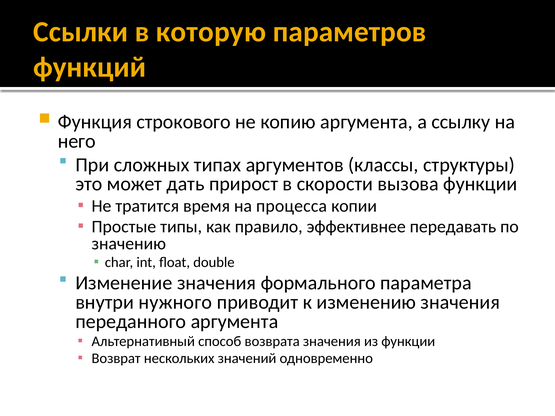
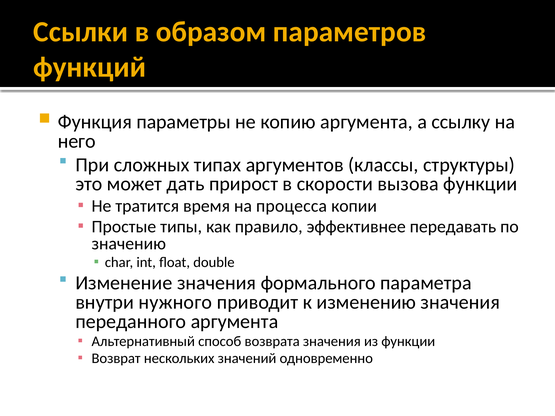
которую: которую -> образом
строкового: строкового -> параметры
